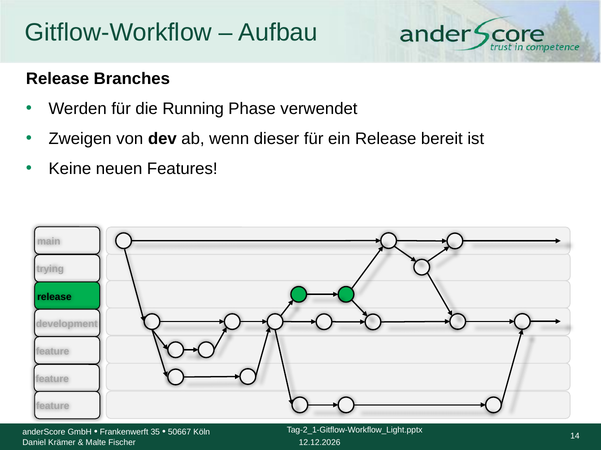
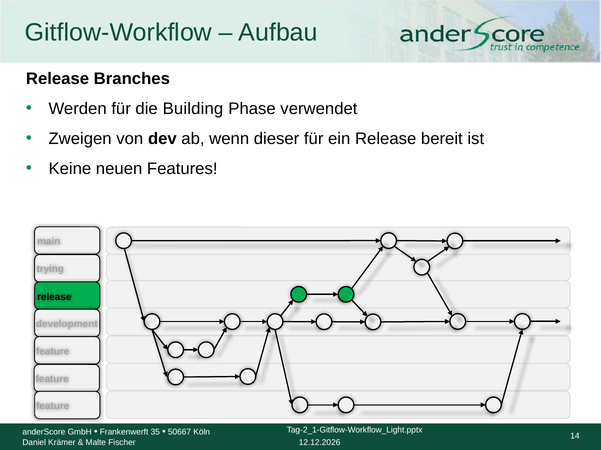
Running: Running -> Building
